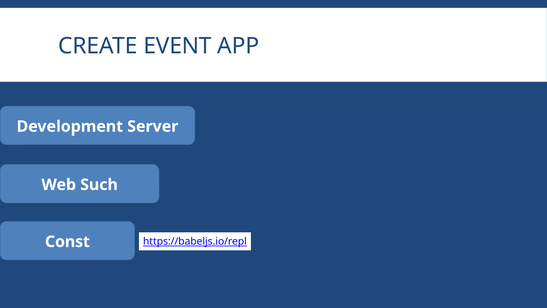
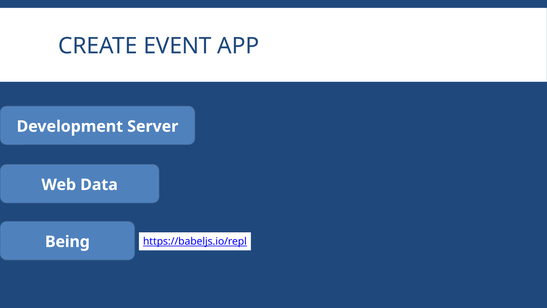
Such: Such -> Data
Const: Const -> Being
